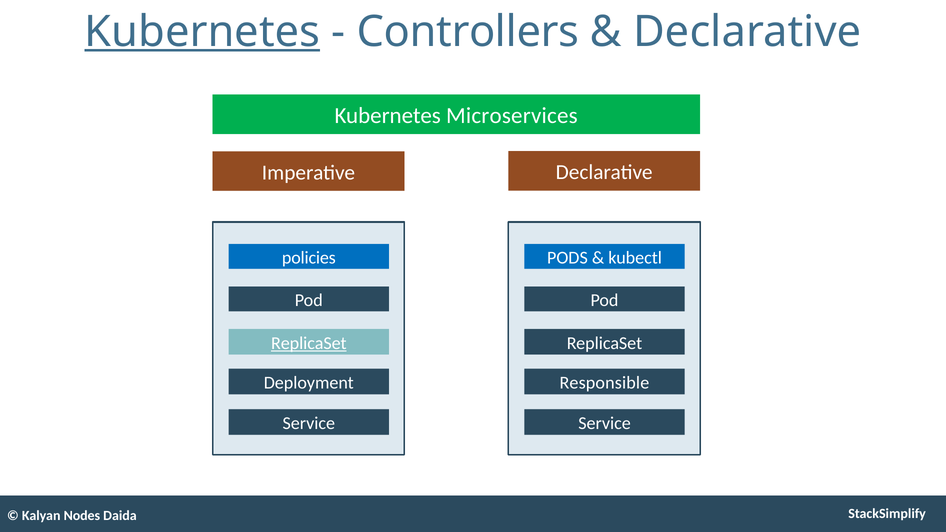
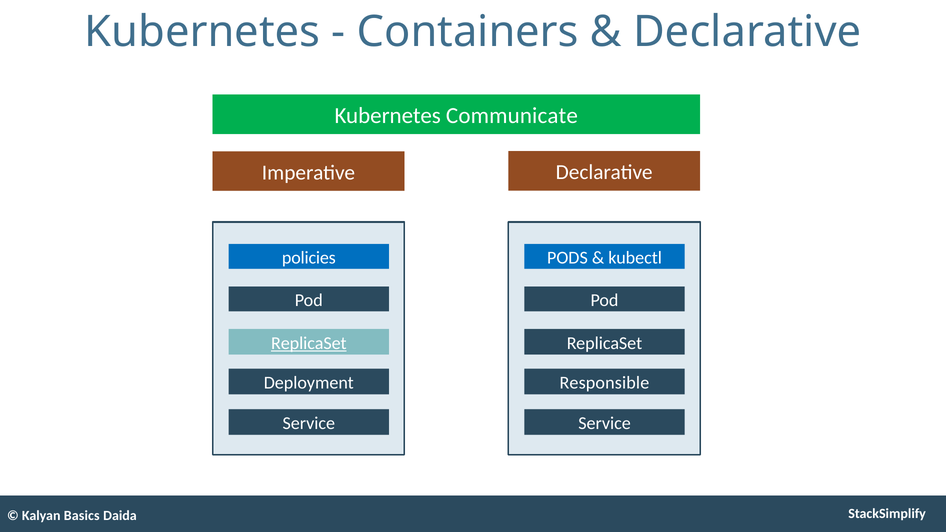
Kubernetes at (202, 32) underline: present -> none
Controllers: Controllers -> Containers
Microservices: Microservices -> Communicate
Nodes: Nodes -> Basics
